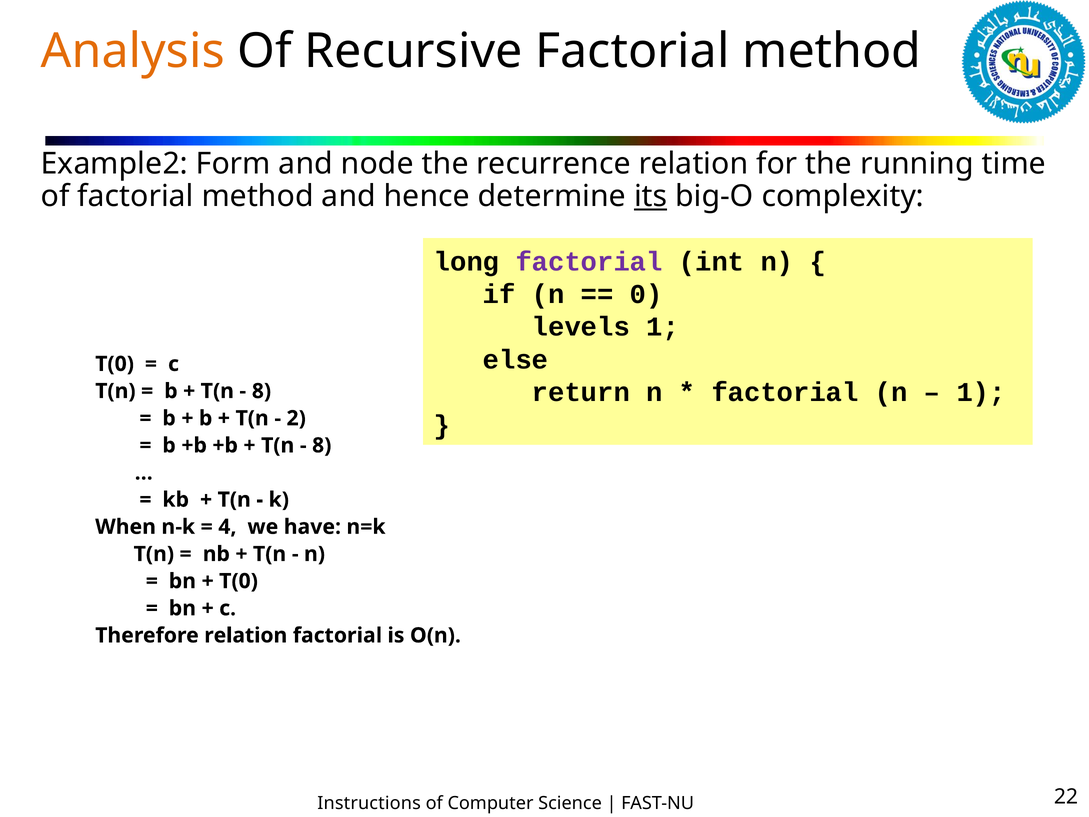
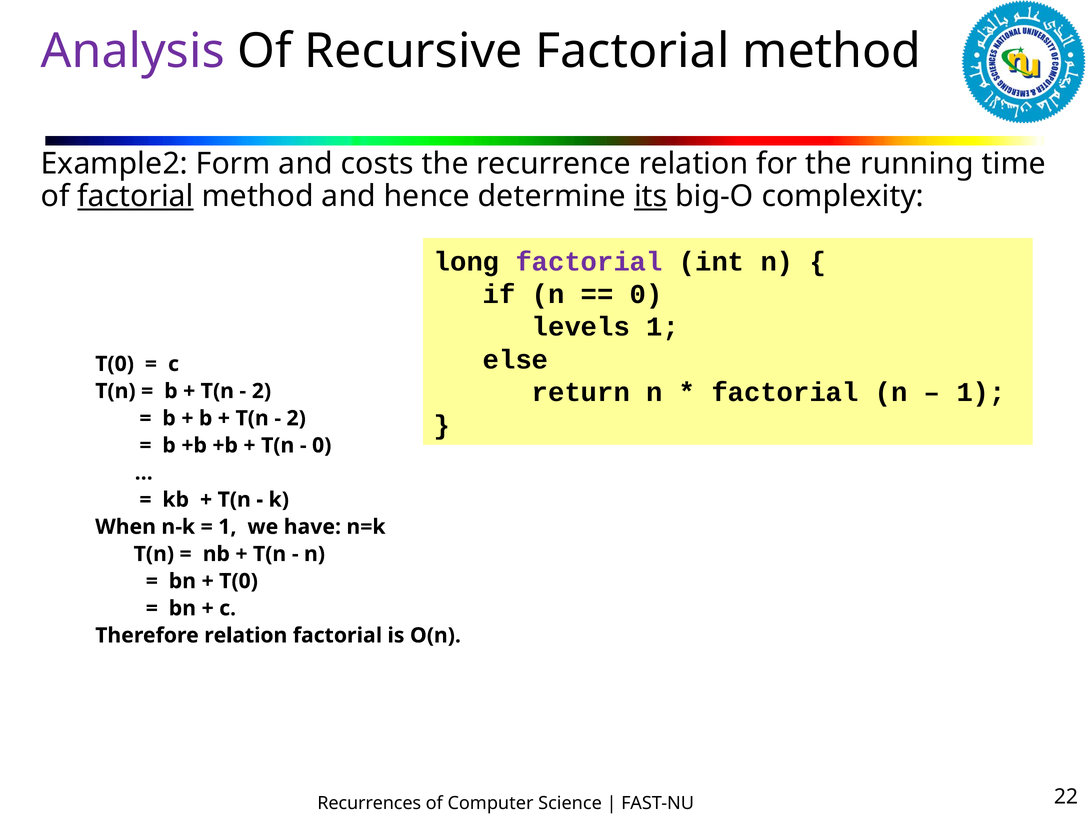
Analysis colour: orange -> purple
node: node -> costs
factorial at (135, 196) underline: none -> present
8 at (261, 391): 8 -> 2
8 at (322, 445): 8 -> 0
4 at (227, 527): 4 -> 1
Instructions: Instructions -> Recurrences
